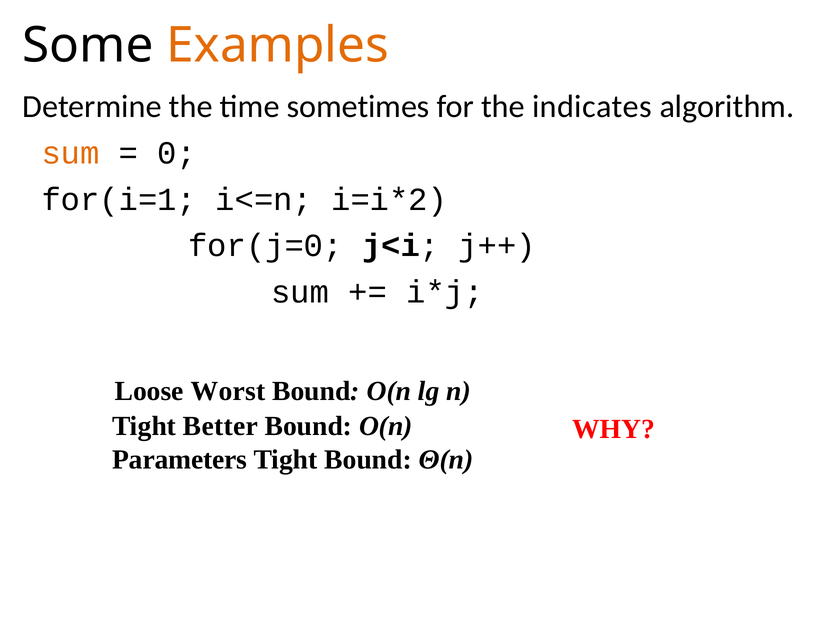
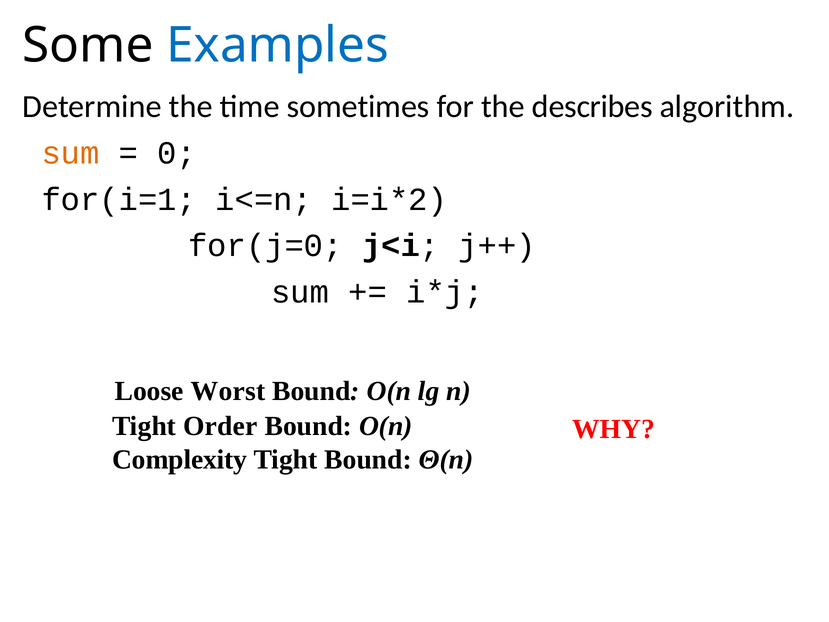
Examples colour: orange -> blue
indicates: indicates -> describes
Better: Better -> Order
Parameters: Parameters -> Complexity
